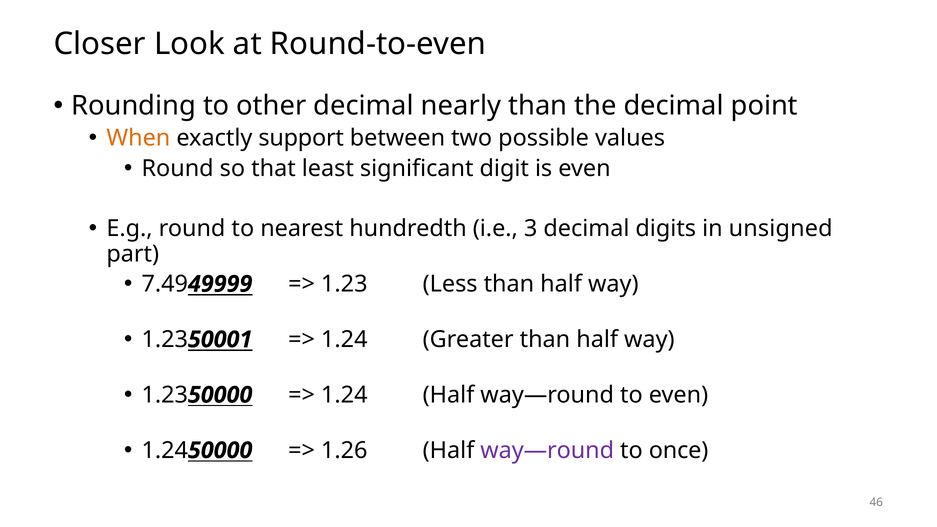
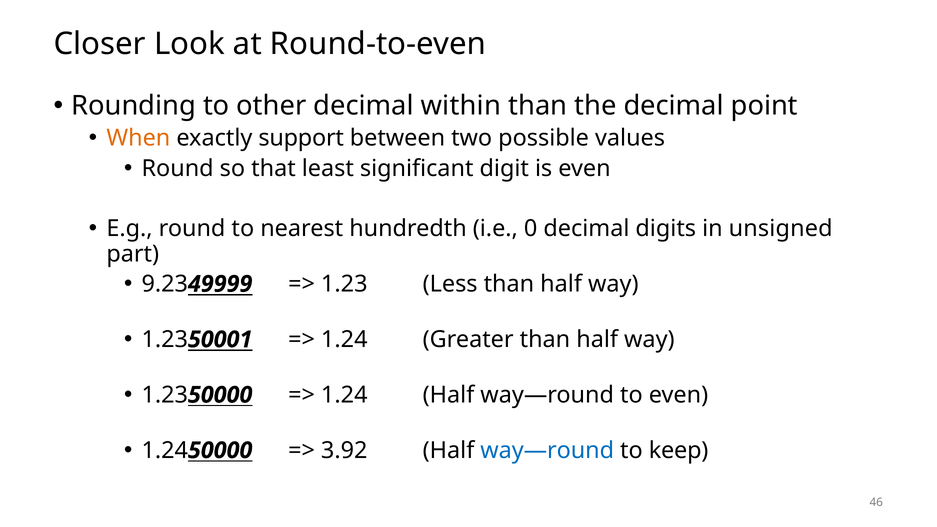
nearly: nearly -> within
3: 3 -> 0
7.49: 7.49 -> 9.23
1.26: 1.26 -> 3.92
way—round at (547, 450) colour: purple -> blue
once: once -> keep
